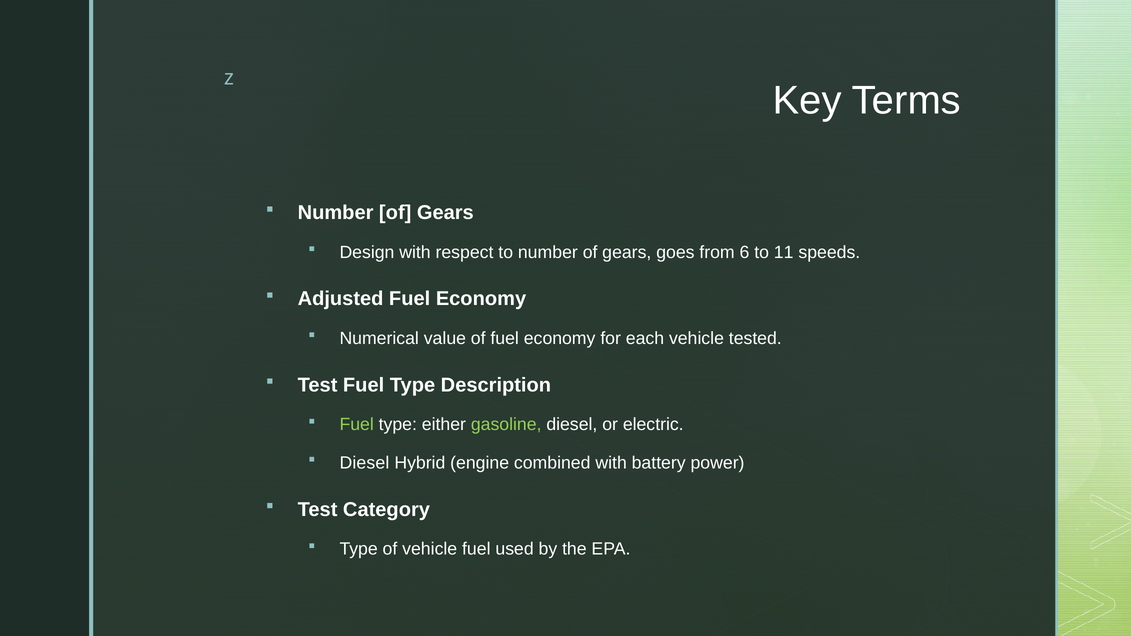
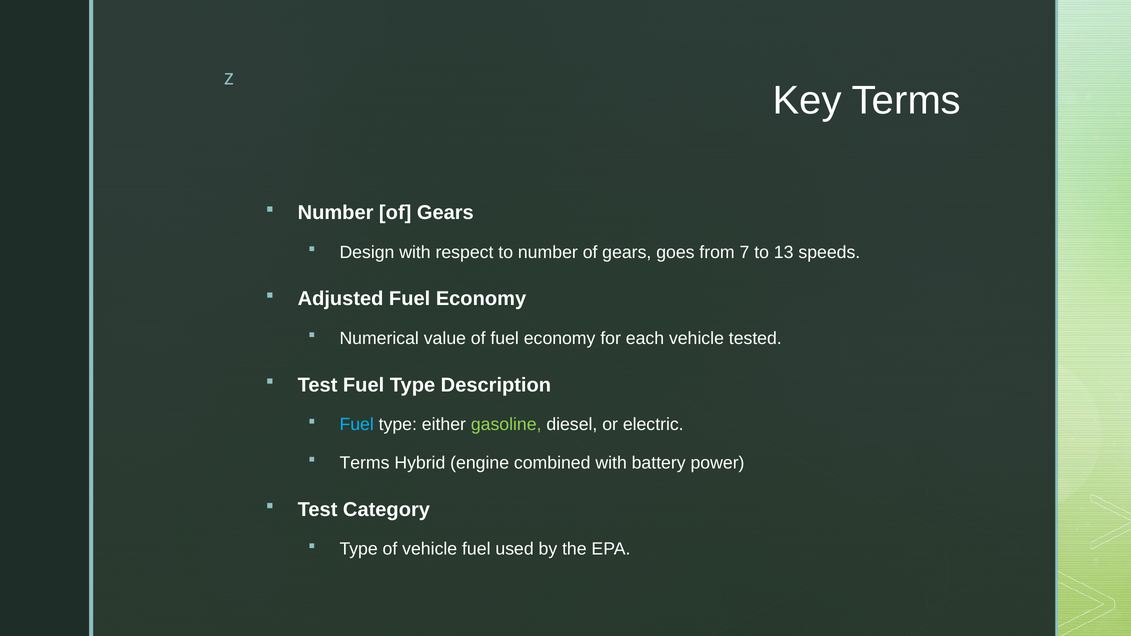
6: 6 -> 7
11: 11 -> 13
Fuel at (357, 425) colour: light green -> light blue
Diesel at (364, 463): Diesel -> Terms
